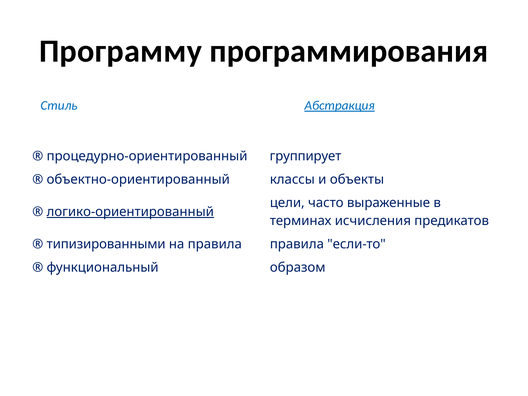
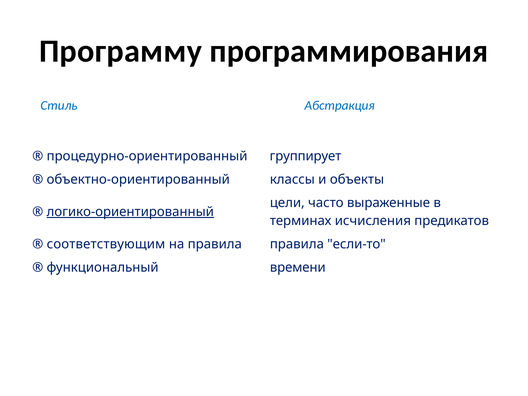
Абстракция underline: present -> none
типизированными: типизированными -> соответствующим
образом: образом -> времени
